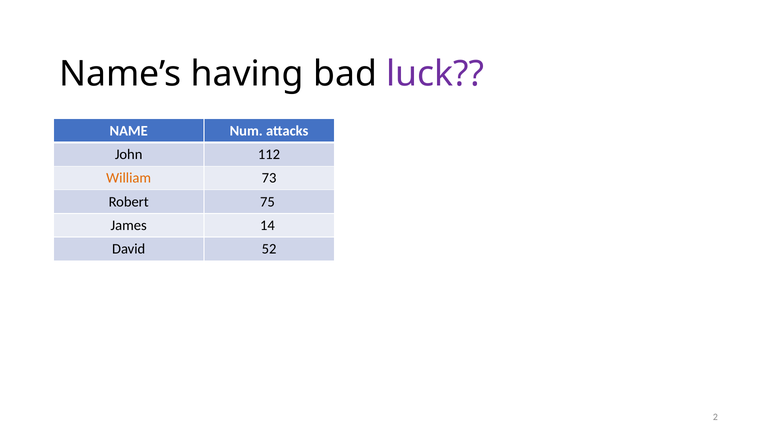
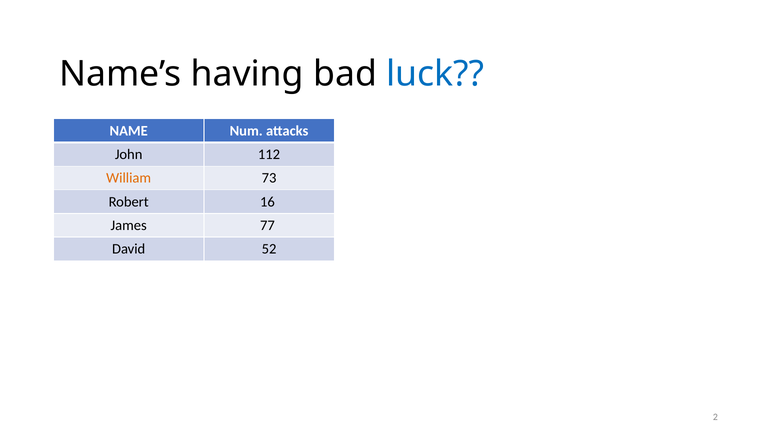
luck colour: purple -> blue
75: 75 -> 16
14: 14 -> 77
